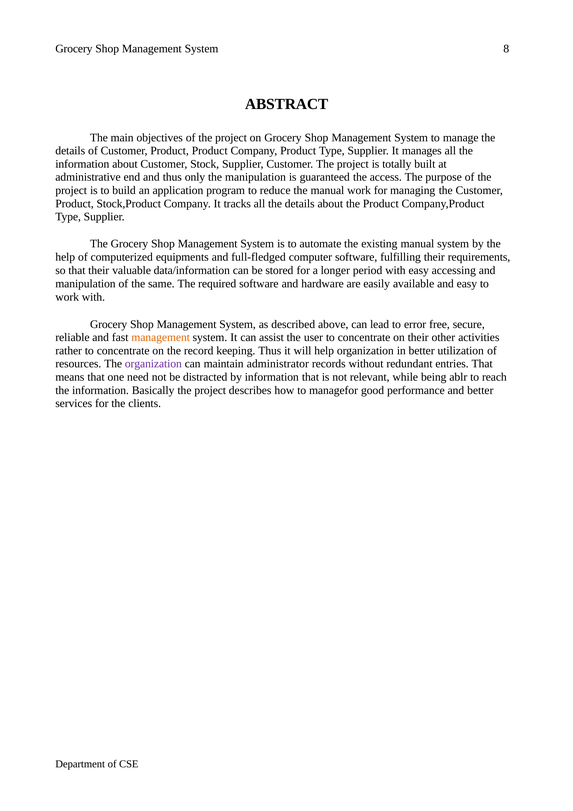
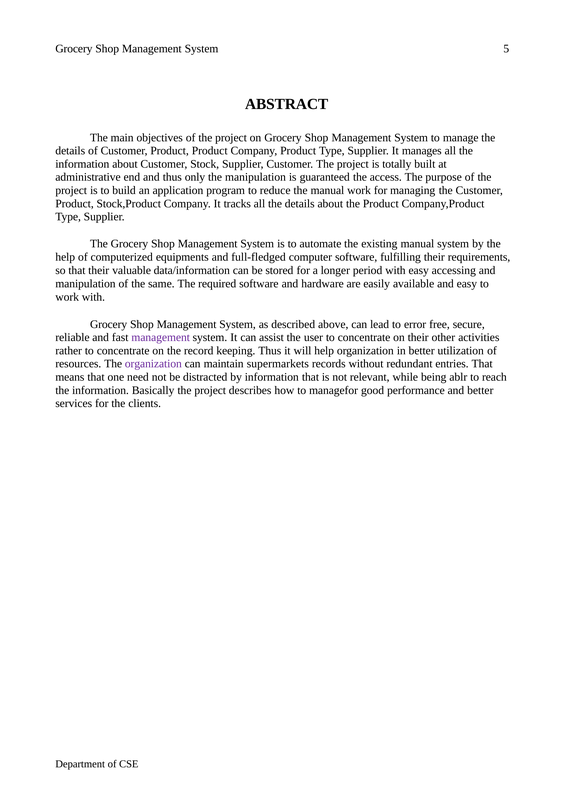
8: 8 -> 5
management at (161, 337) colour: orange -> purple
administrator: administrator -> supermarkets
